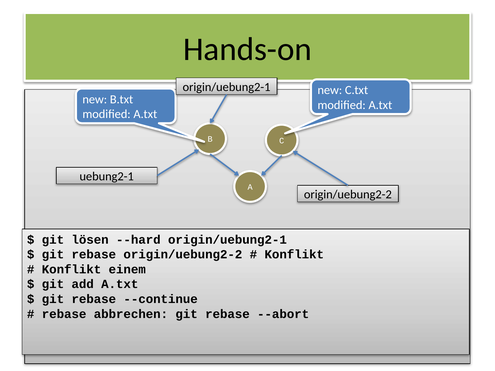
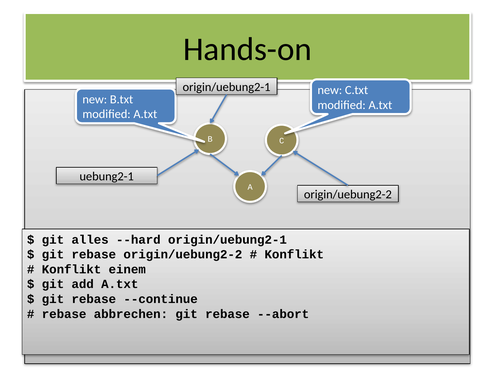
lösen: lösen -> alles
